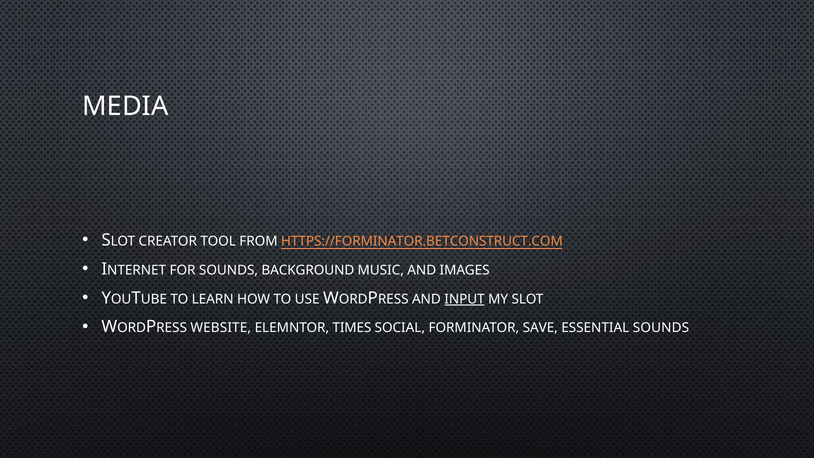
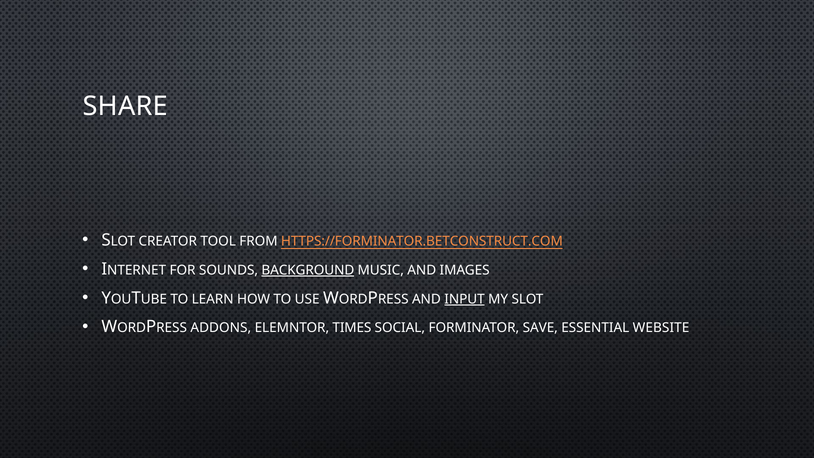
MEDIA: MEDIA -> SHARE
BACKGROUND underline: none -> present
WEBSITE: WEBSITE -> ADDONS
ESSENTIAL SOUNDS: SOUNDS -> WEBSITE
